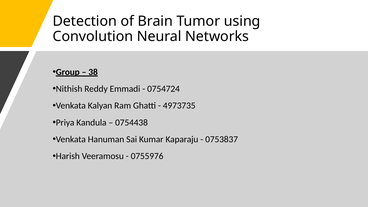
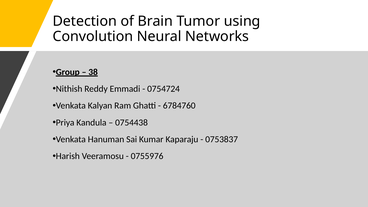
4973735: 4973735 -> 6784760
